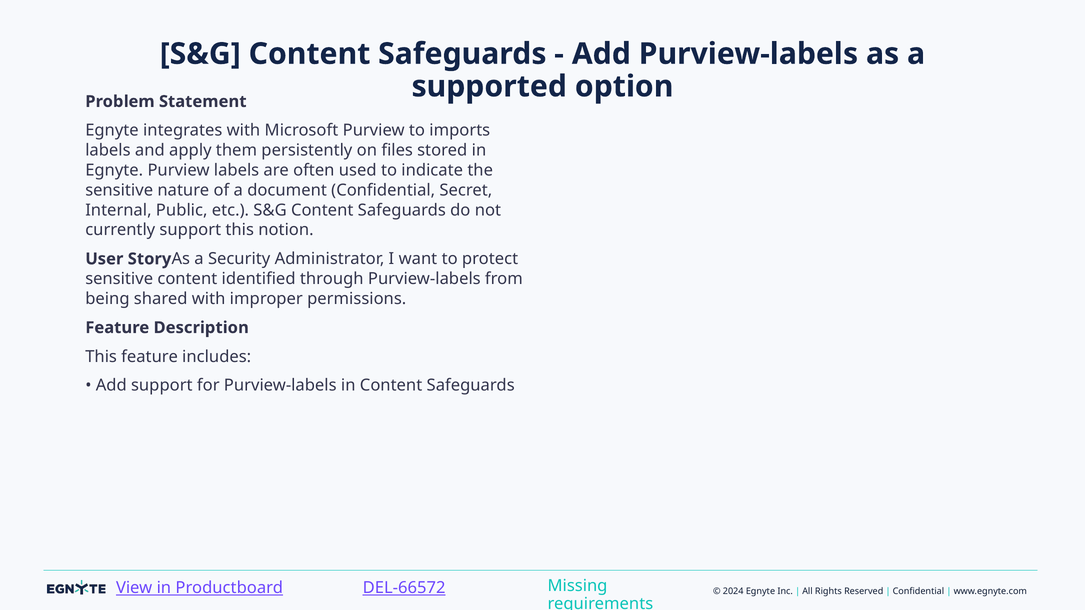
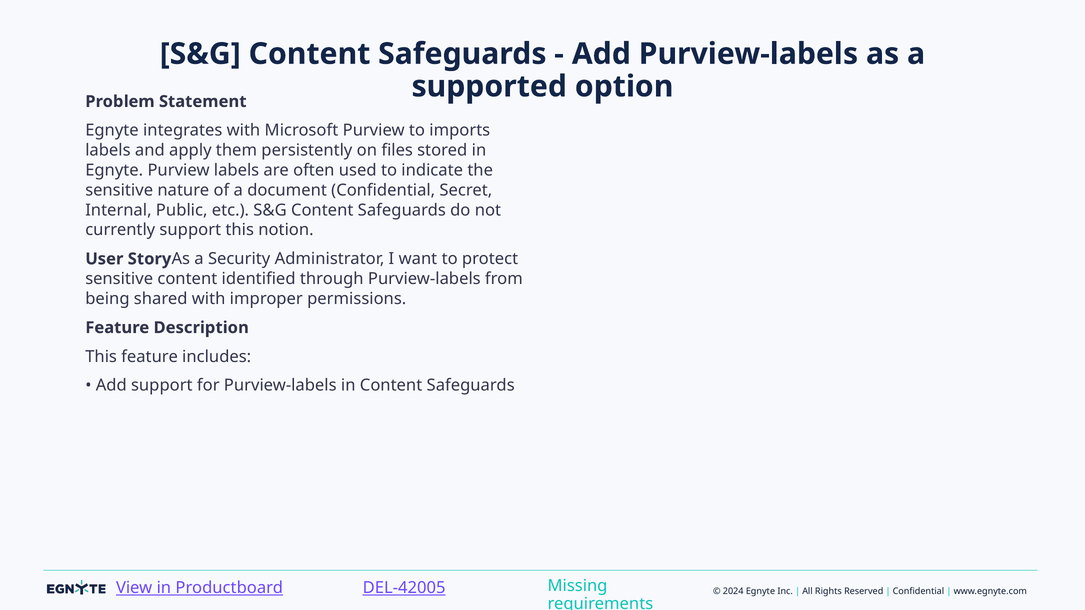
DEL-66572: DEL-66572 -> DEL-42005
